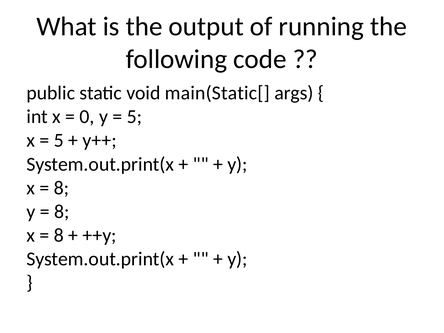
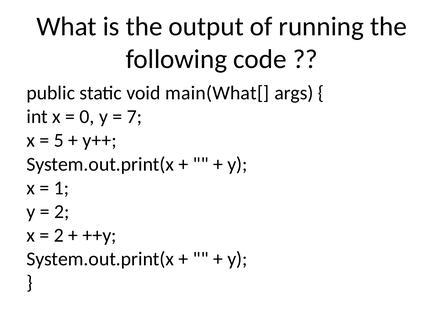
main(Static[: main(Static[ -> main(What[
5 at (134, 117): 5 -> 7
8 at (61, 188): 8 -> 1
8 at (62, 212): 8 -> 2
8 at (59, 235): 8 -> 2
